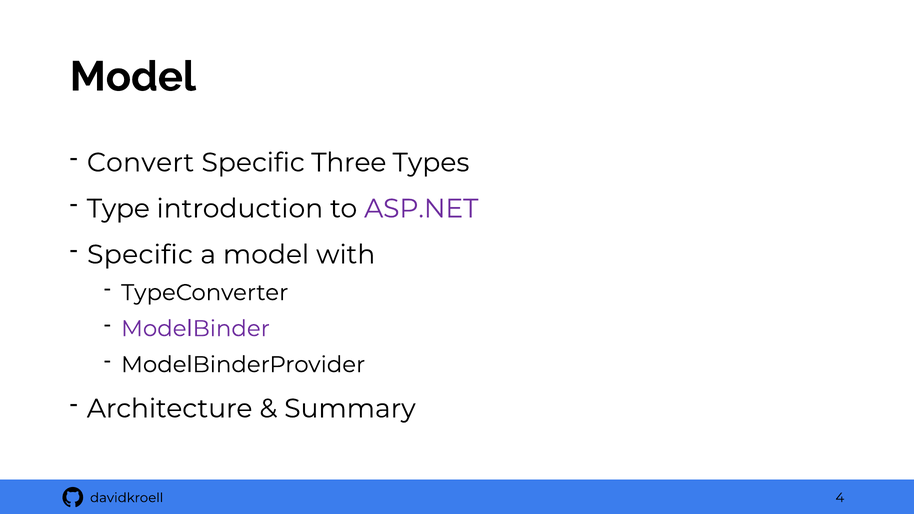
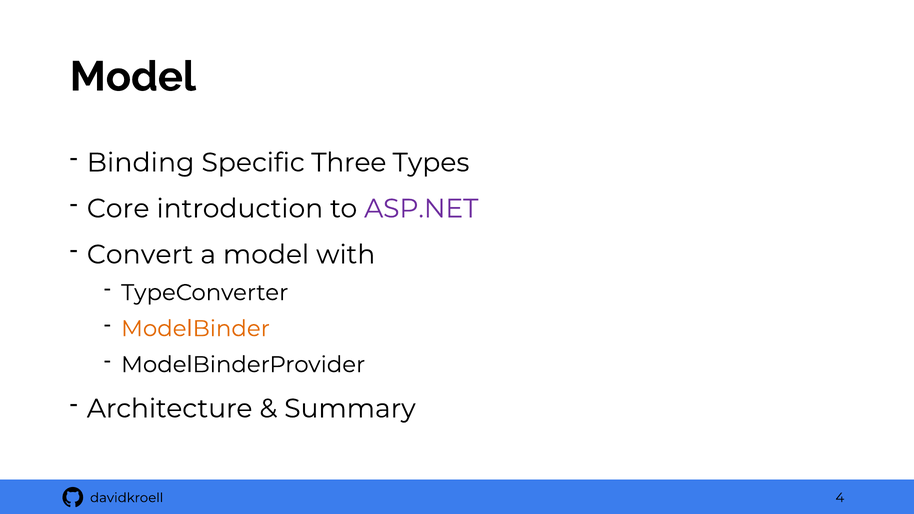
Convert: Convert -> Binding
Type: Type -> Core
Specific at (140, 255): Specific -> Convert
ModelBinder colour: purple -> orange
